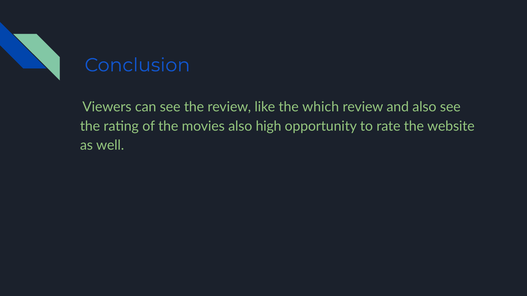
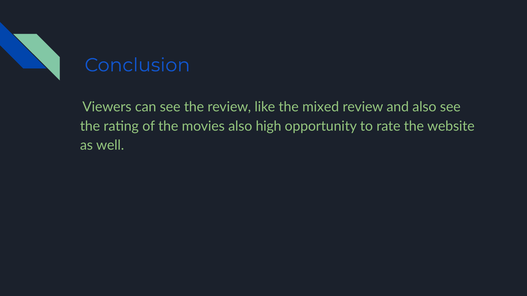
which: which -> mixed
